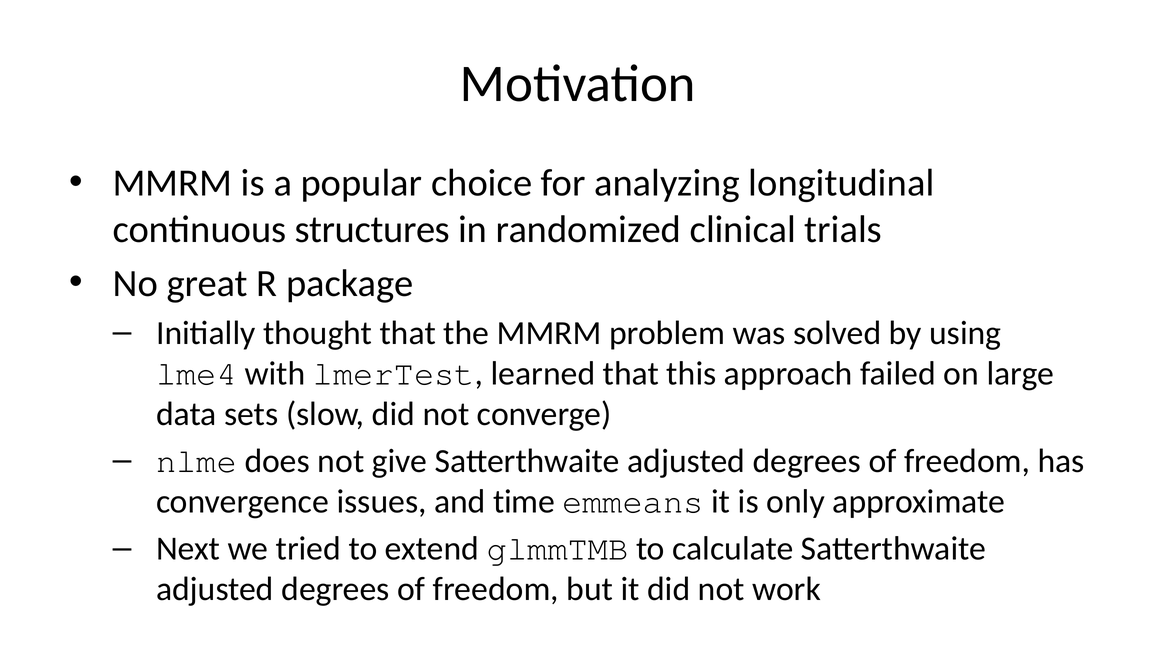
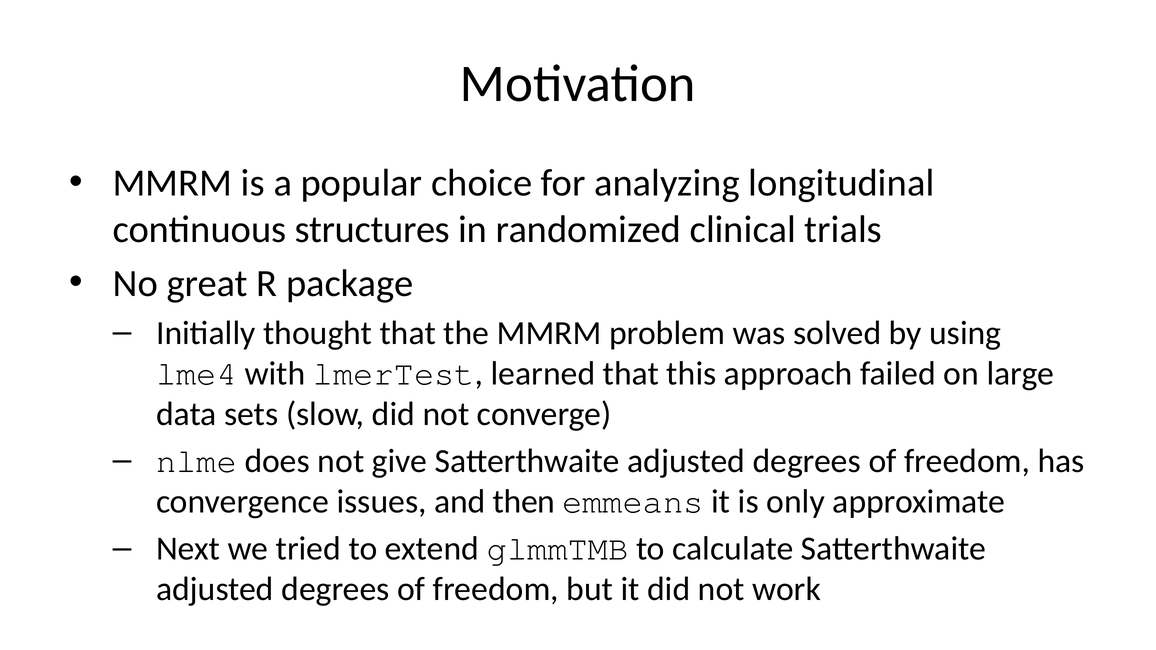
time: time -> then
